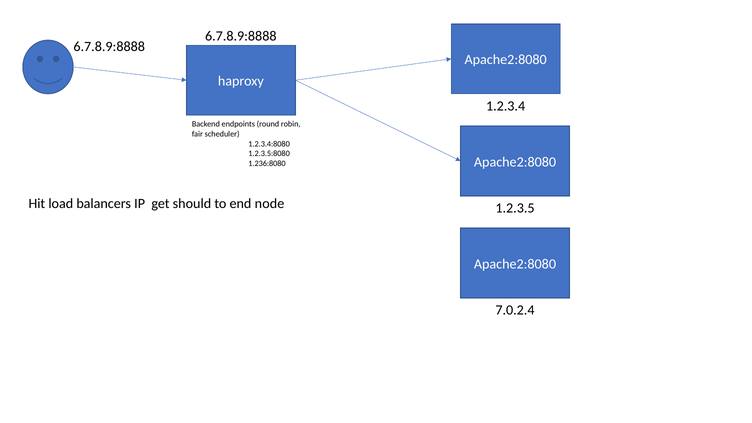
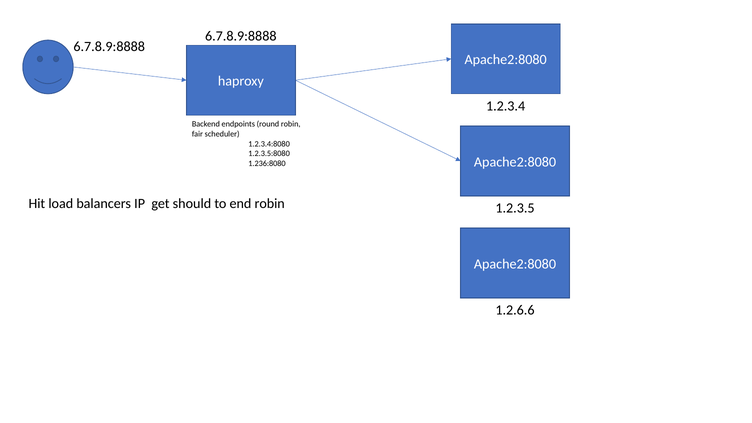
end node: node -> robin
7.0.2.4: 7.0.2.4 -> 1.2.6.6
